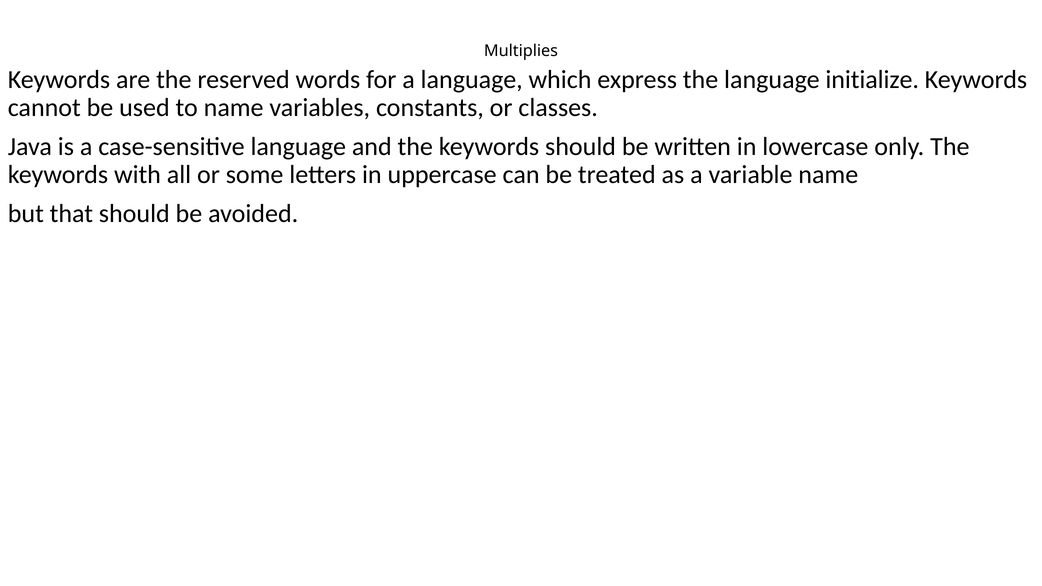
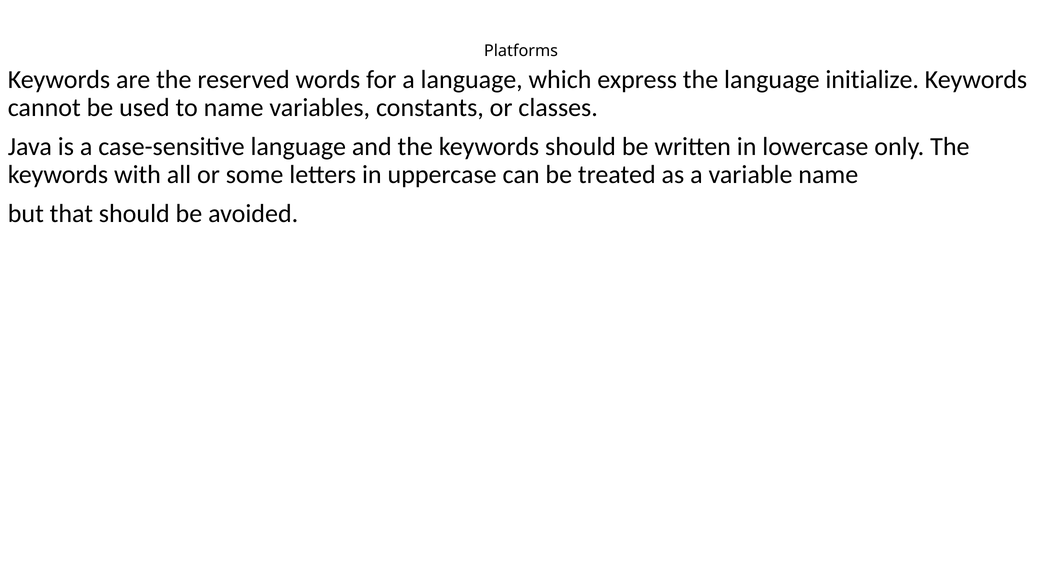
Multiplies: Multiplies -> Platforms
